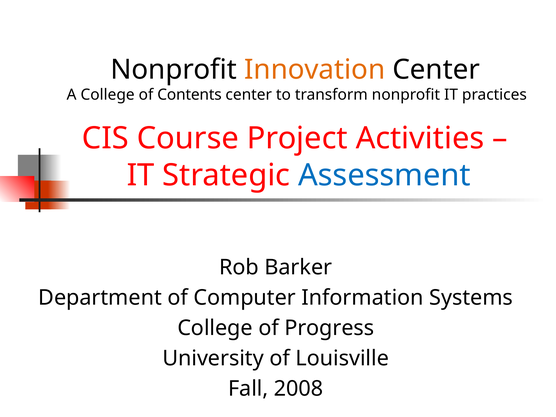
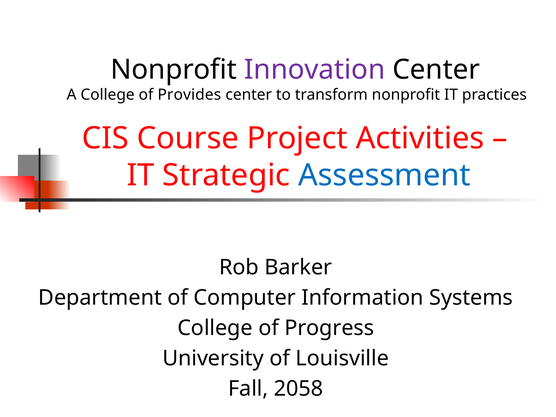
Innovation colour: orange -> purple
Contents: Contents -> Provides
2008: 2008 -> 2058
